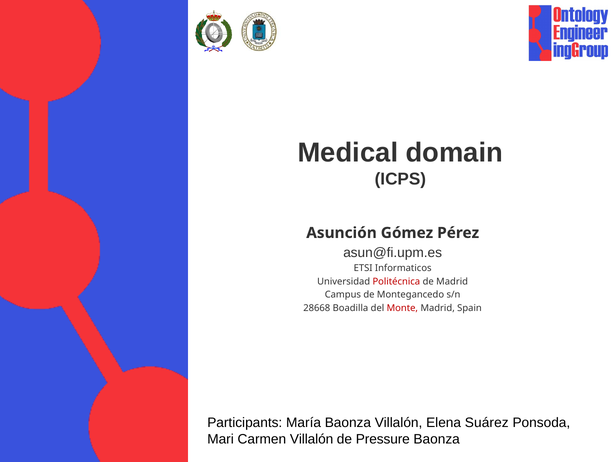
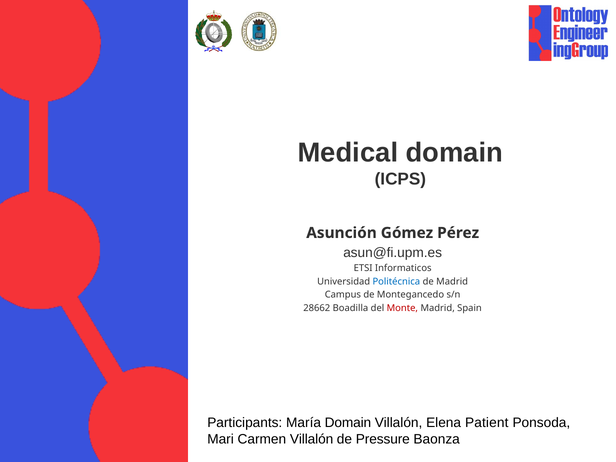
Politécnica colour: red -> blue
28668: 28668 -> 28662
María Baonza: Baonza -> Domain
Suárez: Suárez -> Patient
